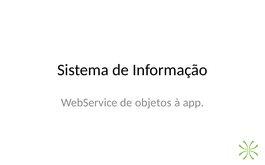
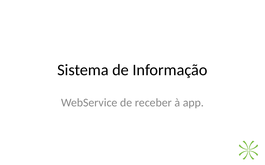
objetos: objetos -> receber
